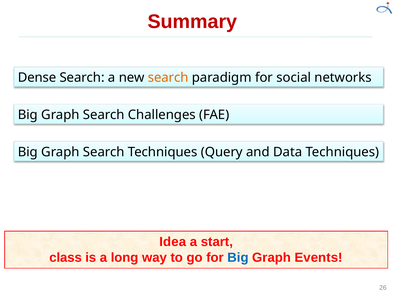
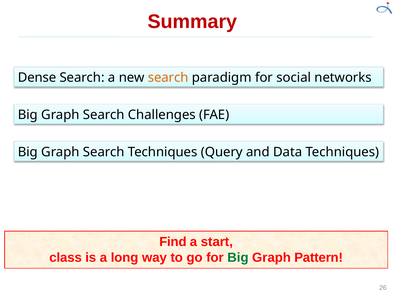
Idea: Idea -> Find
Big at (238, 258) colour: blue -> green
Events: Events -> Pattern
